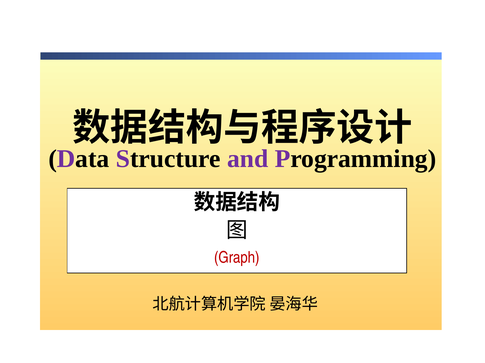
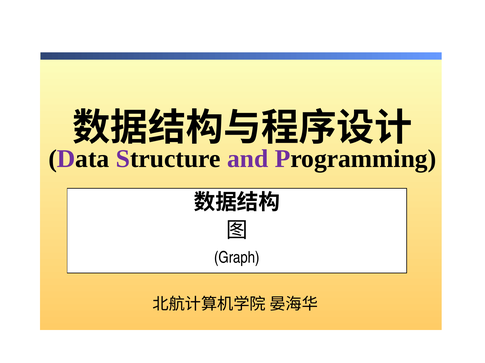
Graph colour: red -> black
